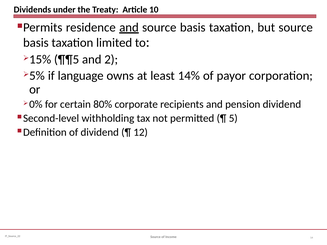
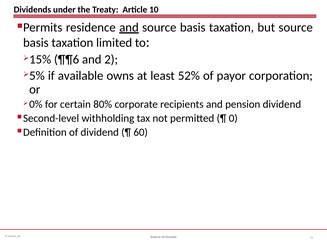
¶¶5: ¶¶5 -> ¶¶6
language: language -> available
14%: 14% -> 52%
5: 5 -> 0
12: 12 -> 60
